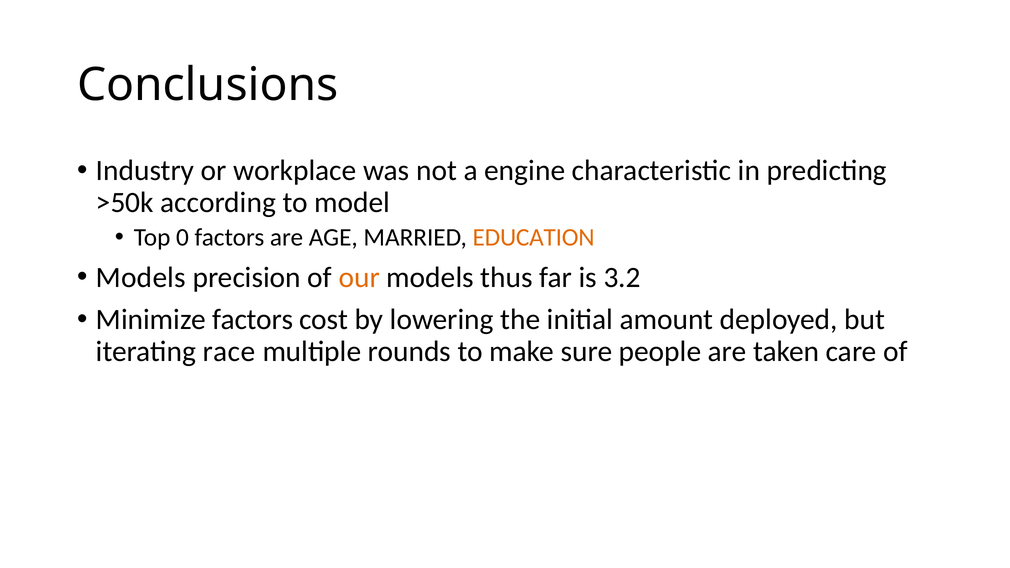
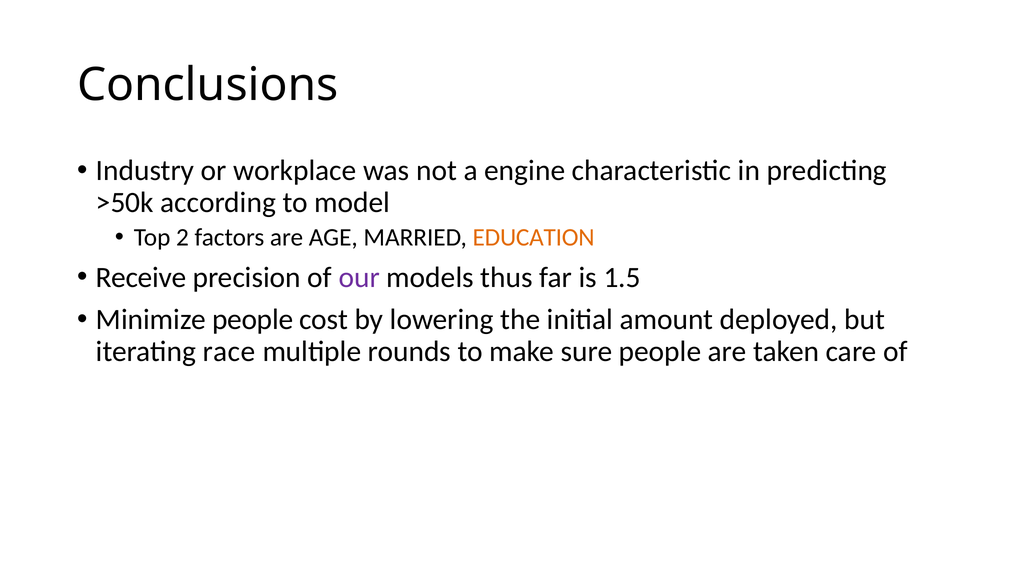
0: 0 -> 2
Models at (141, 277): Models -> Receive
our colour: orange -> purple
3.2: 3.2 -> 1.5
Minimize factors: factors -> people
